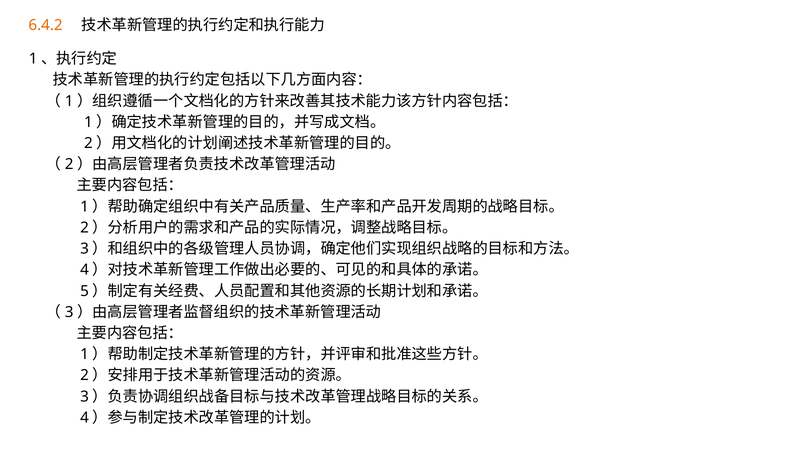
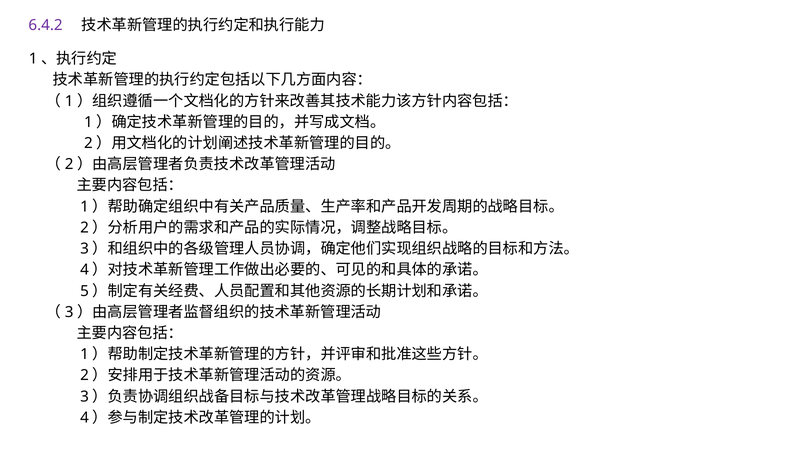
6.4.2 colour: orange -> purple
